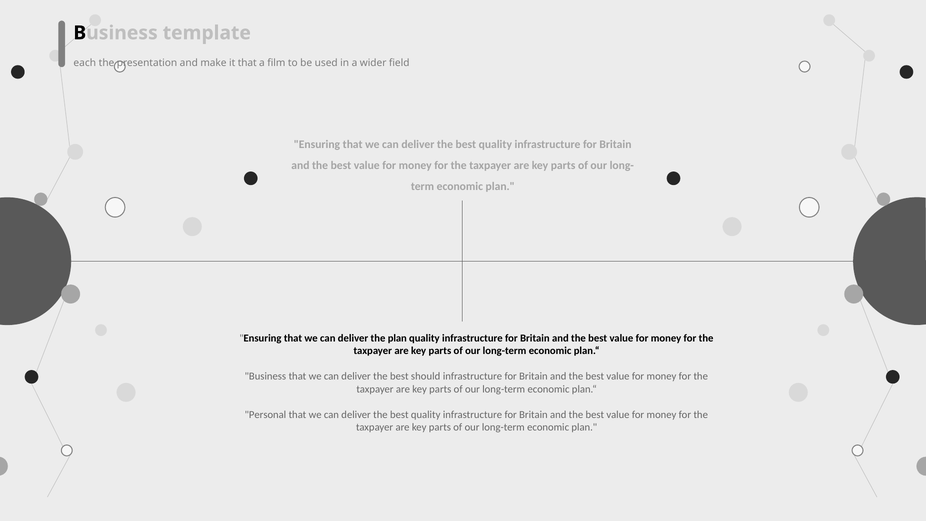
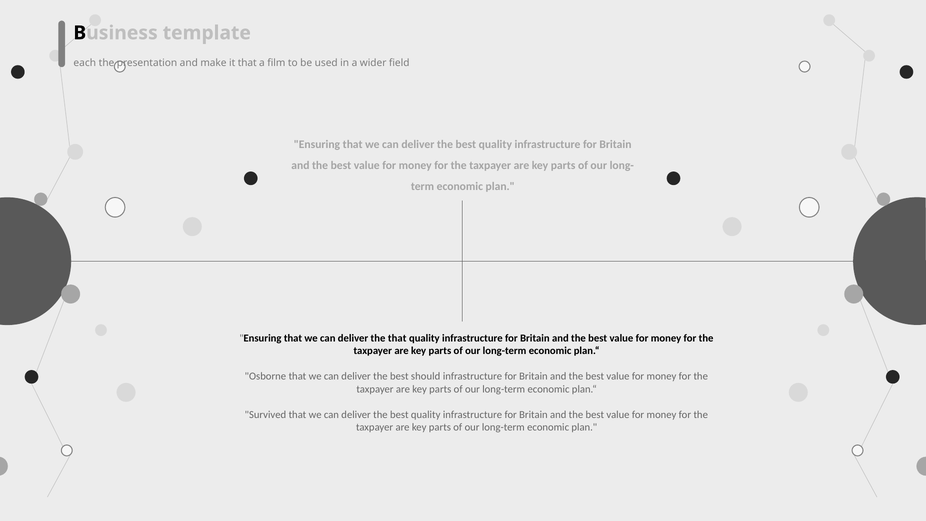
the plan: plan -> that
Business at (265, 376): Business -> Osborne
Personal: Personal -> Survived
